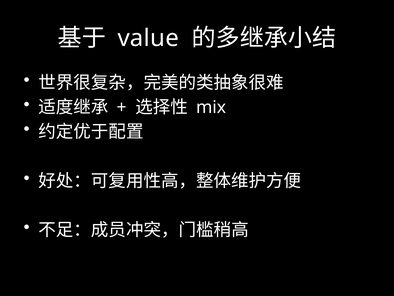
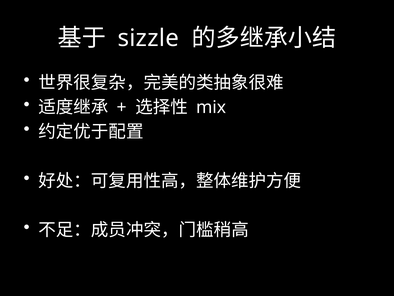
value: value -> sizzle
